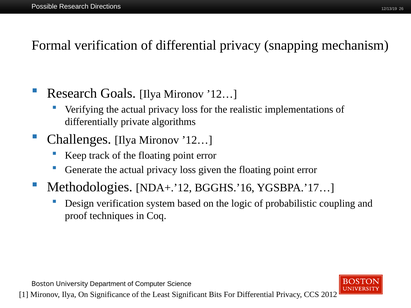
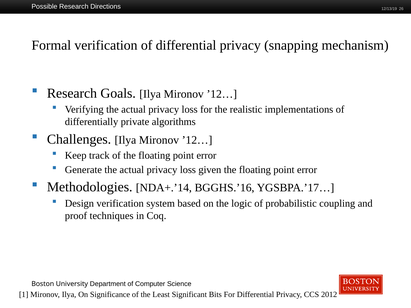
NDA+.’12: NDA+.’12 -> NDA+.’14
